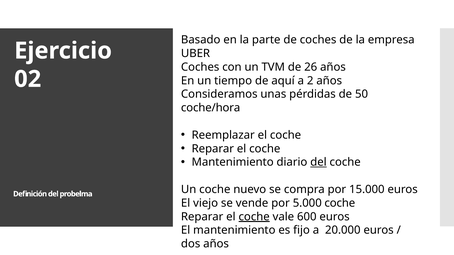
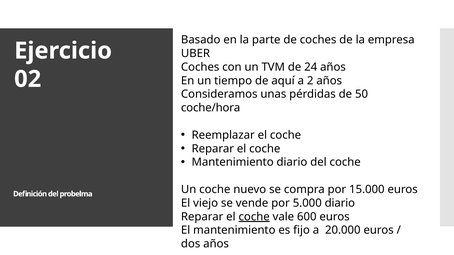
26: 26 -> 24
del at (318, 162) underline: present -> none
5.000 coche: coche -> diario
